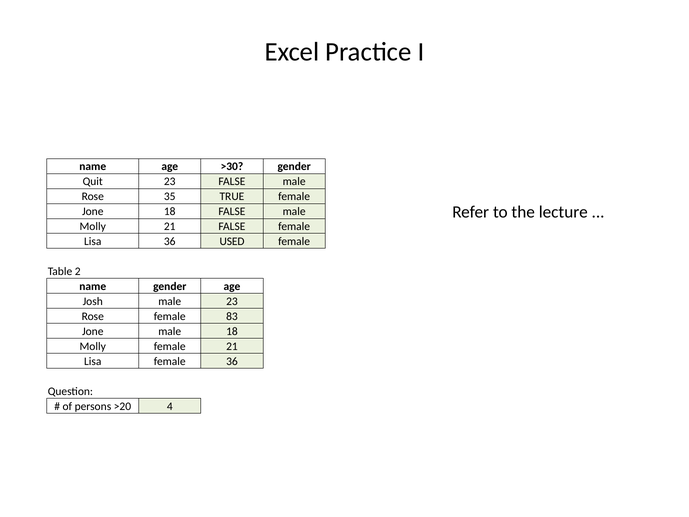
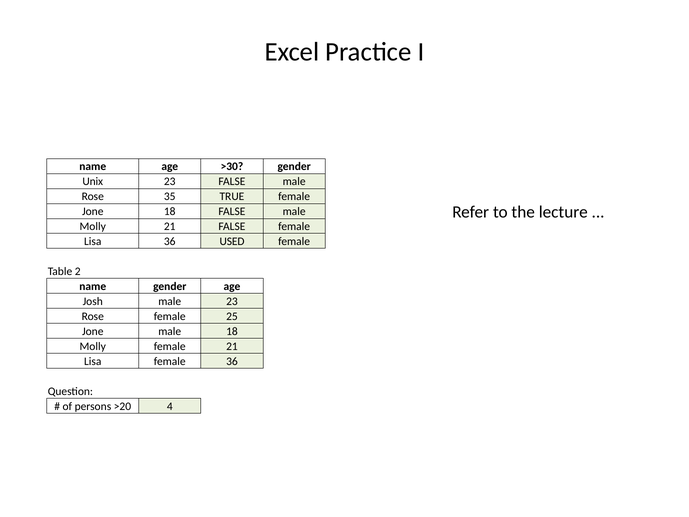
Quit: Quit -> Unix
83: 83 -> 25
